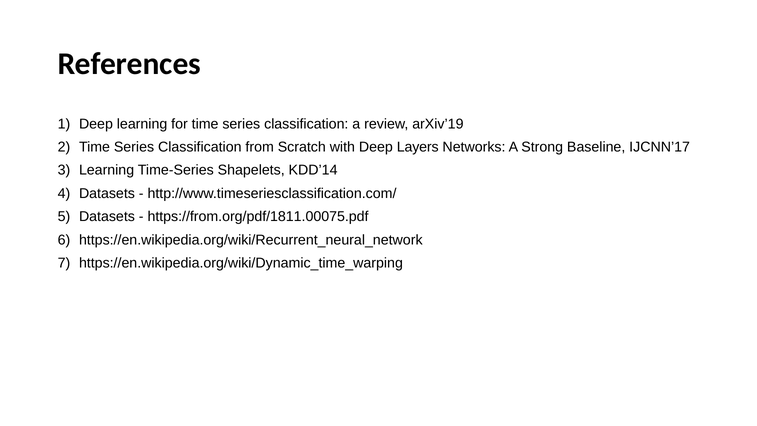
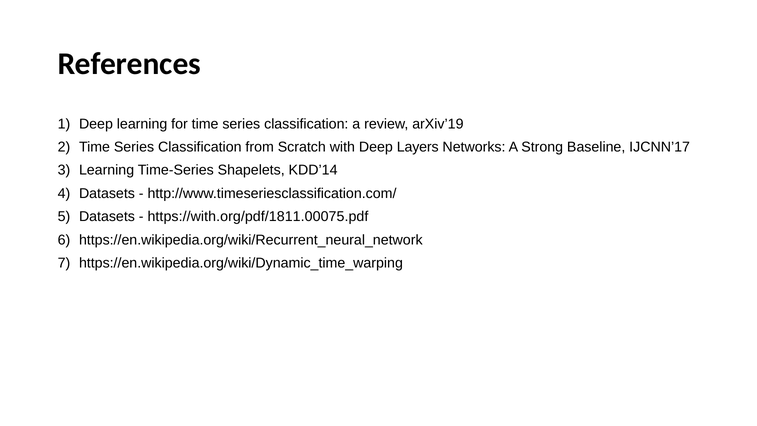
https://from.org/pdf/1811.00075.pdf: https://from.org/pdf/1811.00075.pdf -> https://with.org/pdf/1811.00075.pdf
